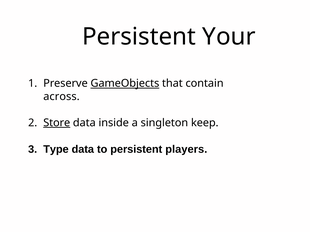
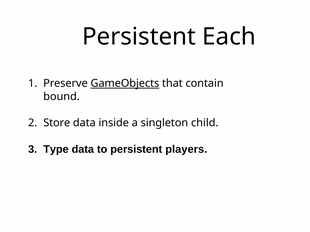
Your: Your -> Each
across: across -> bound
Store underline: present -> none
keep: keep -> child
